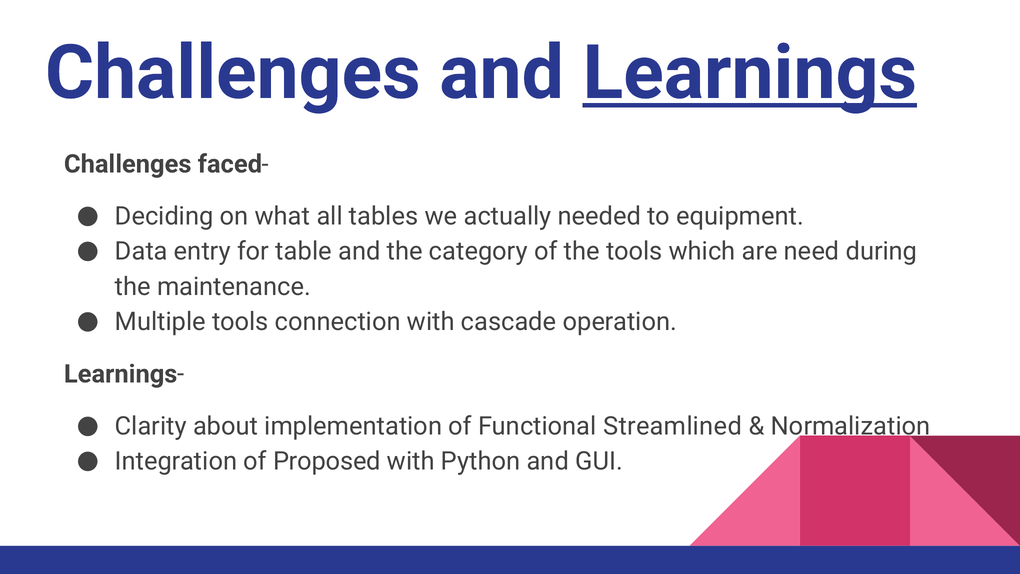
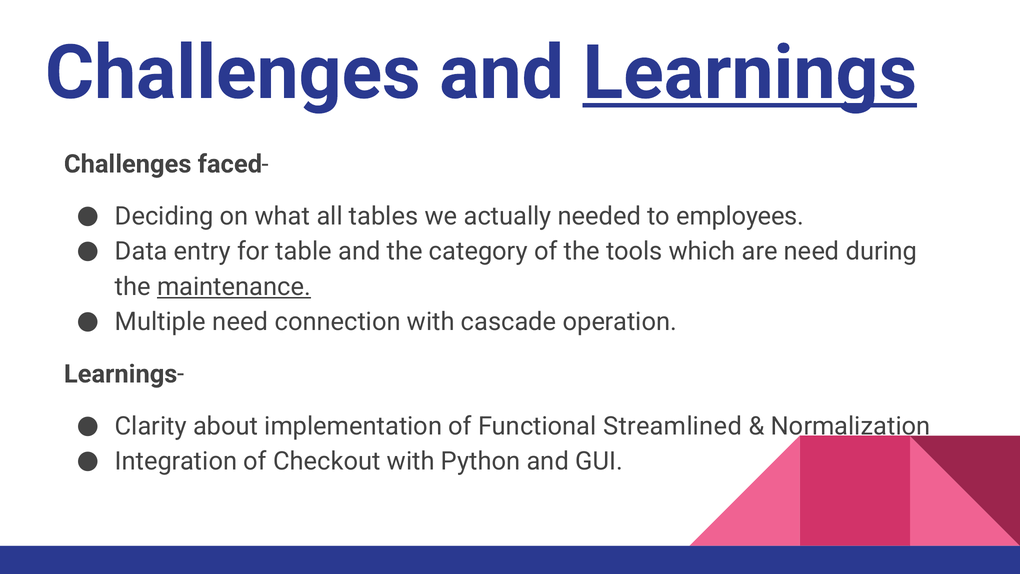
equipment: equipment -> employees
maintenance underline: none -> present
Multiple tools: tools -> need
Proposed: Proposed -> Checkout
